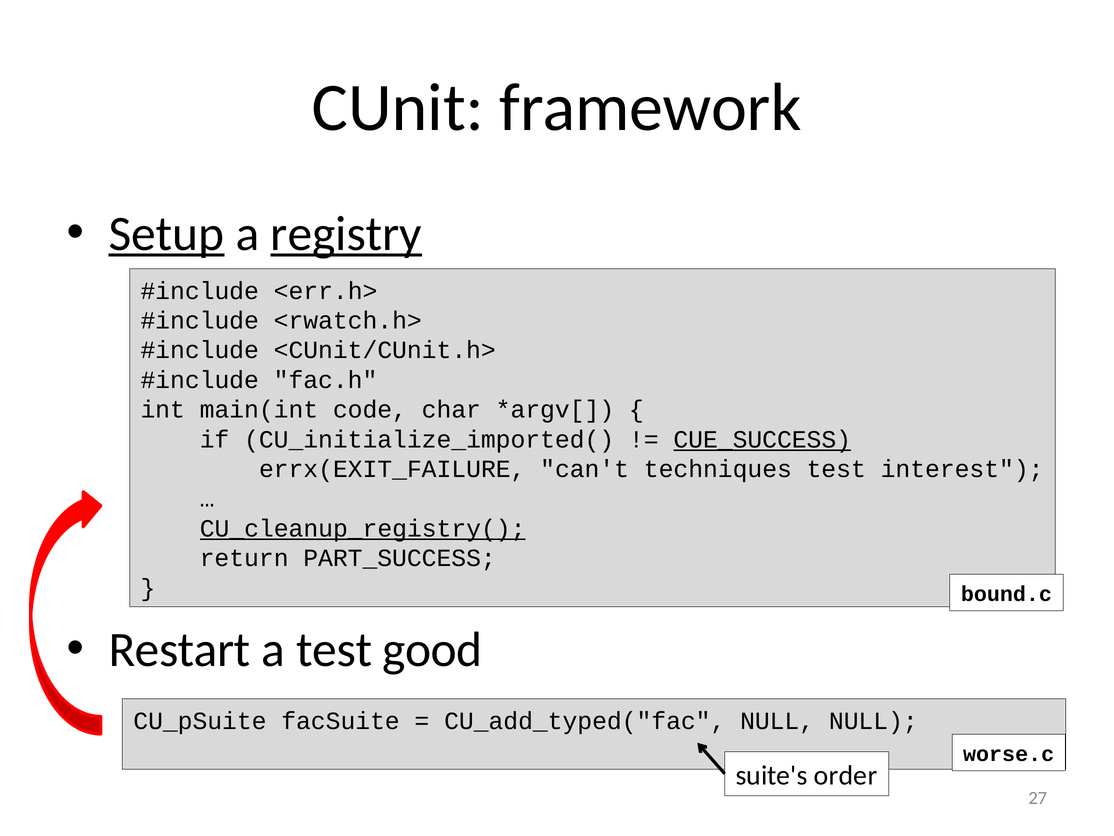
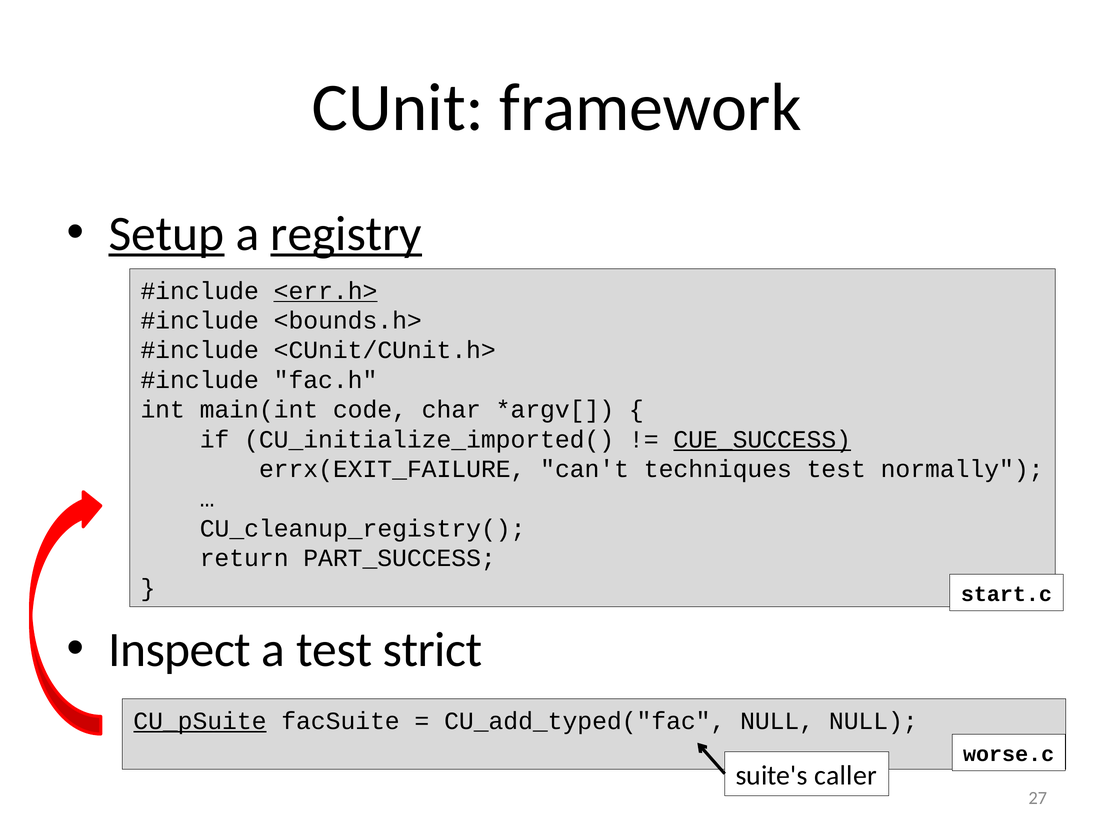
<err.h> underline: none -> present
<rwatch.h>: <rwatch.h> -> <bounds.h>
interest: interest -> normally
CU_cleanup_registry( underline: present -> none
bound.c: bound.c -> start.c
Restart: Restart -> Inspect
good: good -> strict
CU_pSuite underline: none -> present
order: order -> caller
